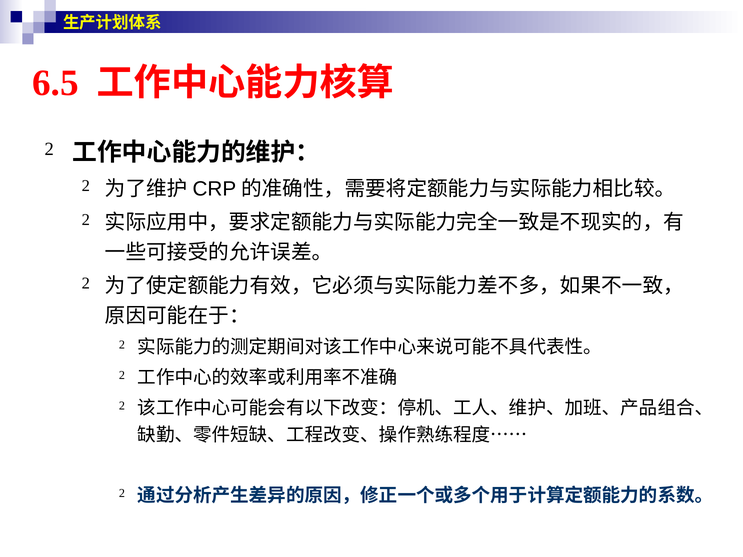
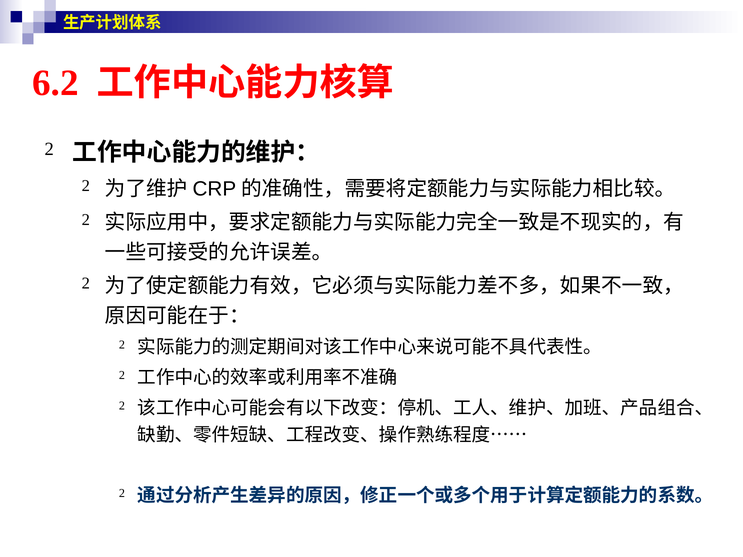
6.5: 6.5 -> 6.2
